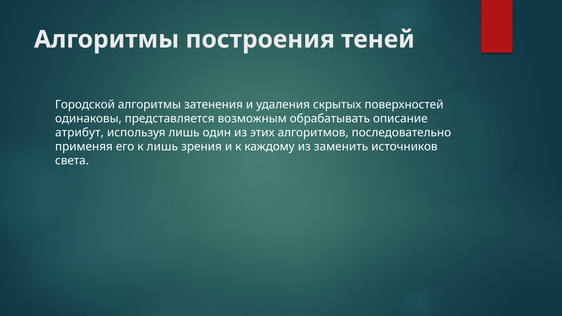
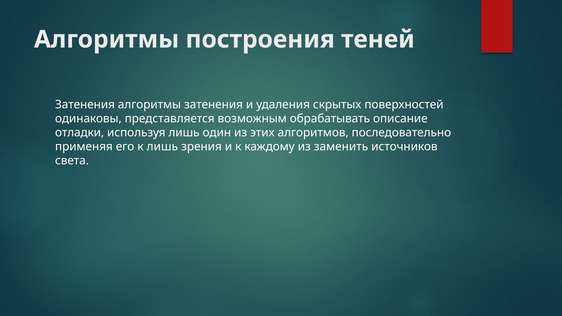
Городской at (85, 105): Городской -> Затенения
атрибут: атрибут -> отладки
